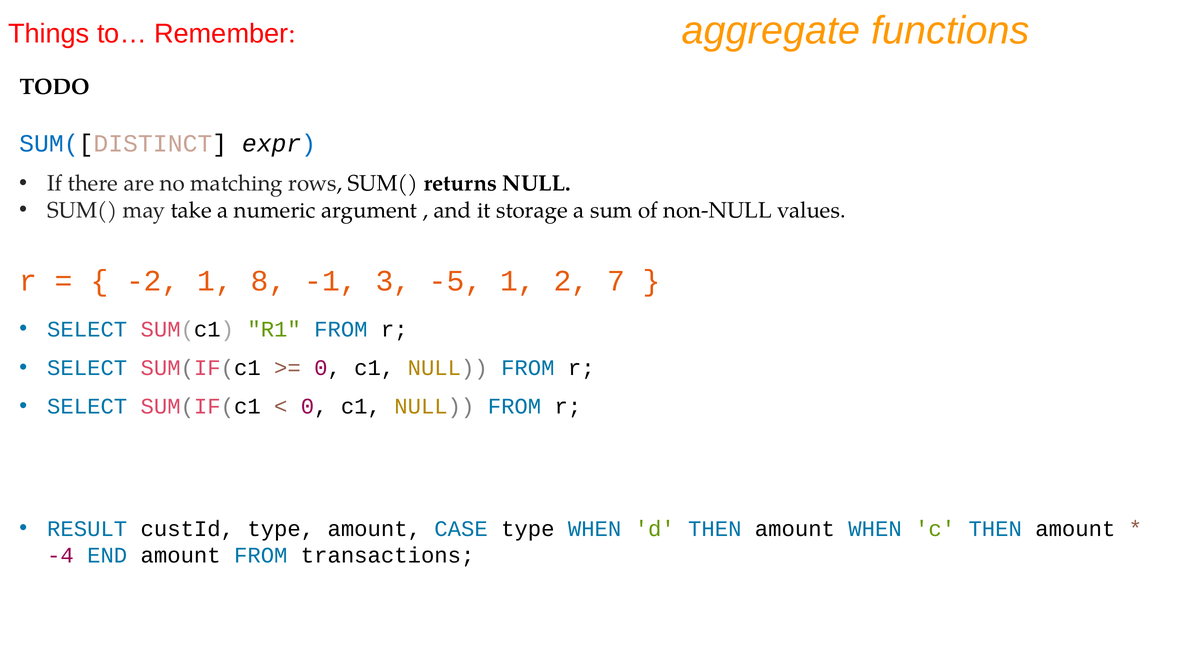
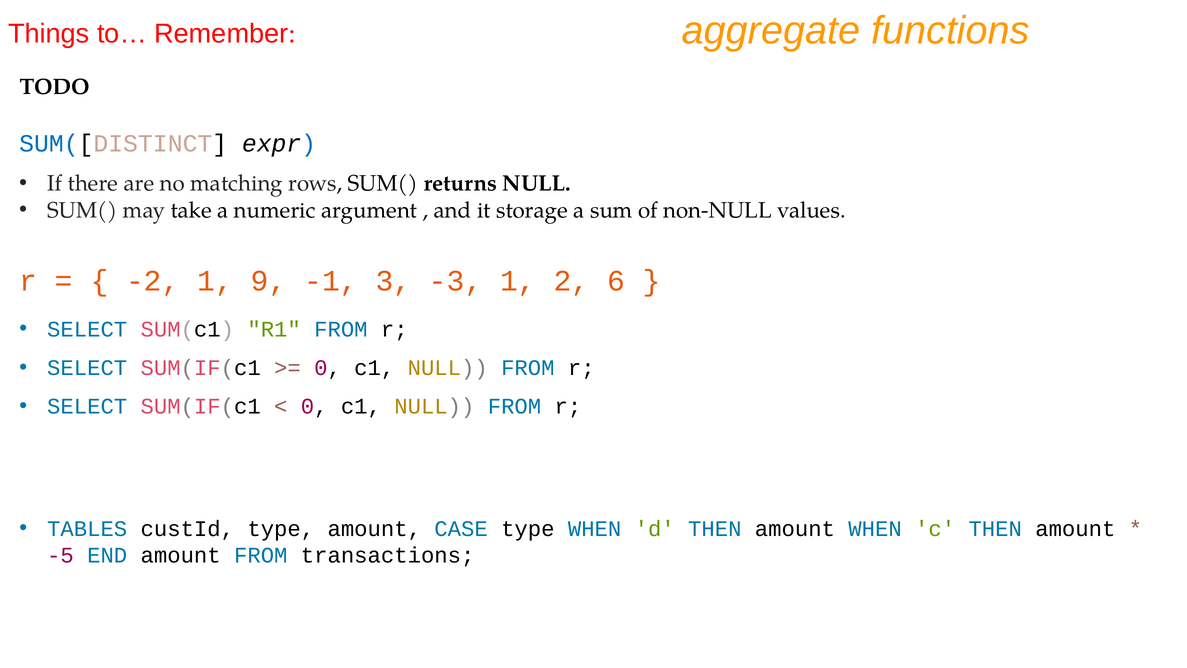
8: 8 -> 9
-5: -5 -> -3
7: 7 -> 6
RESULT: RESULT -> TABLES
-4: -4 -> -5
